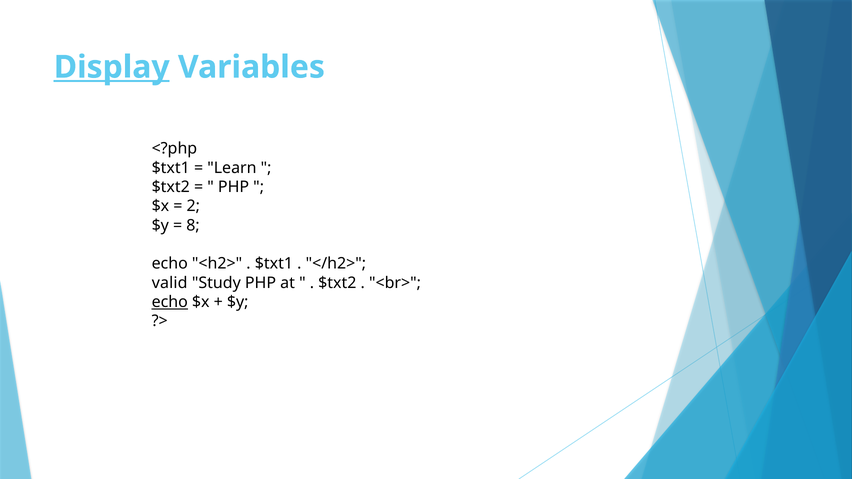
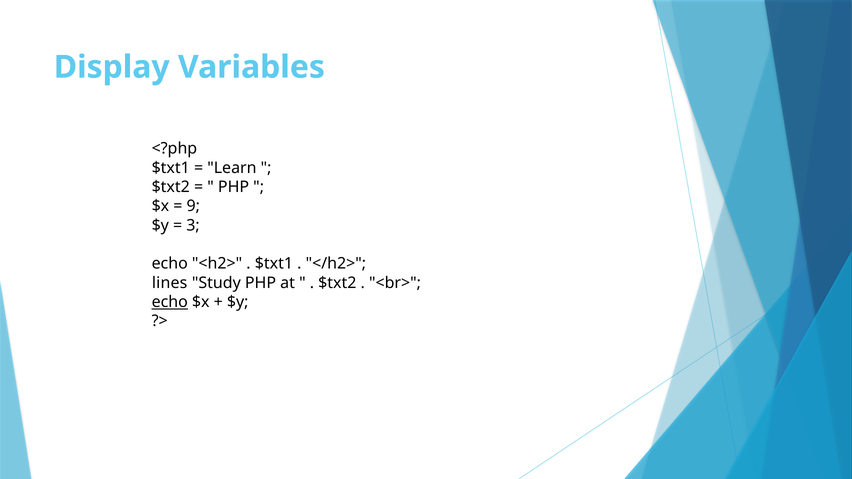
Display underline: present -> none
2: 2 -> 9
8: 8 -> 3
valid: valid -> lines
